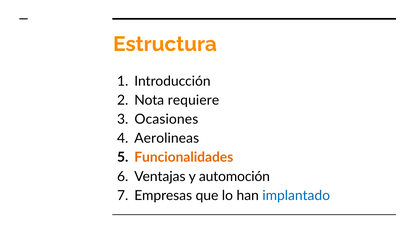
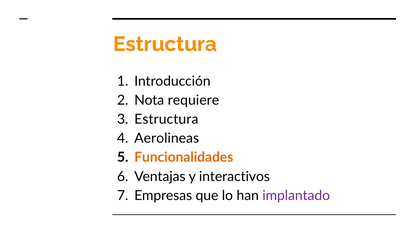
Ocasiones at (166, 120): Ocasiones -> Estructura
automoción: automoción -> interactivos
implantado colour: blue -> purple
